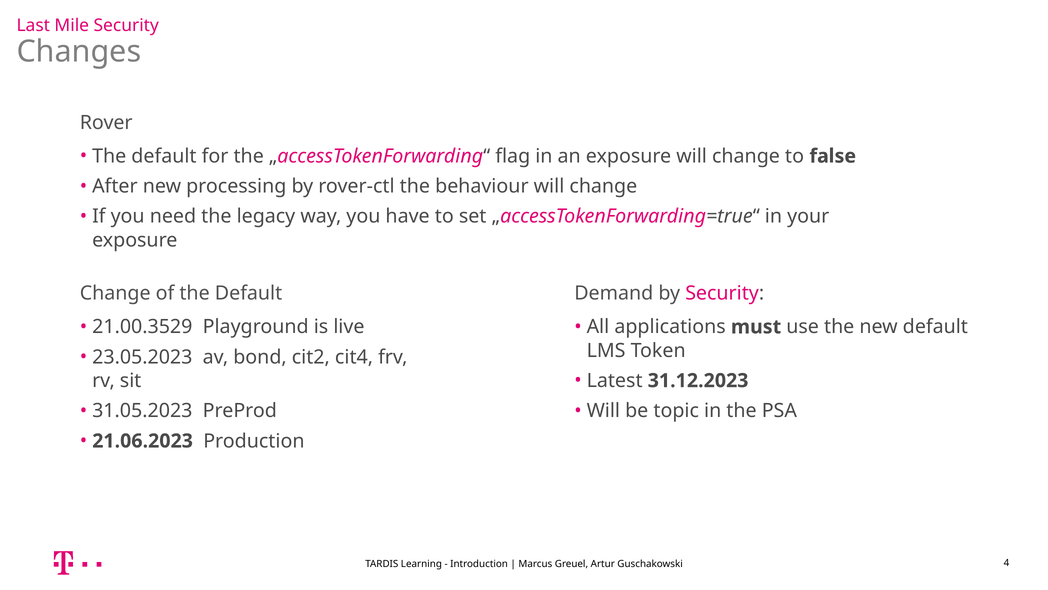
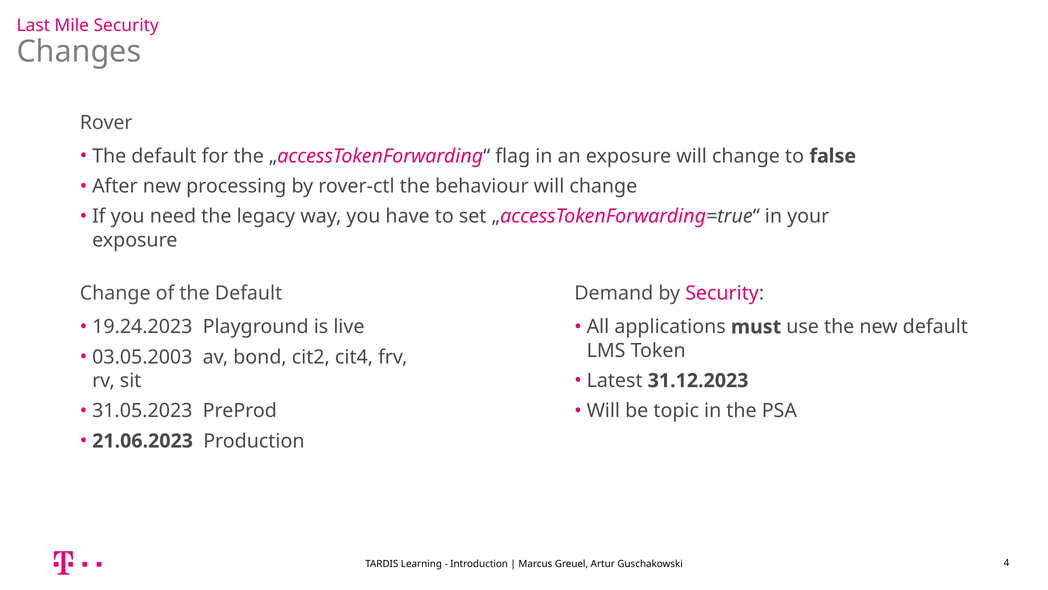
21.00.3529: 21.00.3529 -> 19.24.2023
23.05.2023: 23.05.2023 -> 03.05.2003
